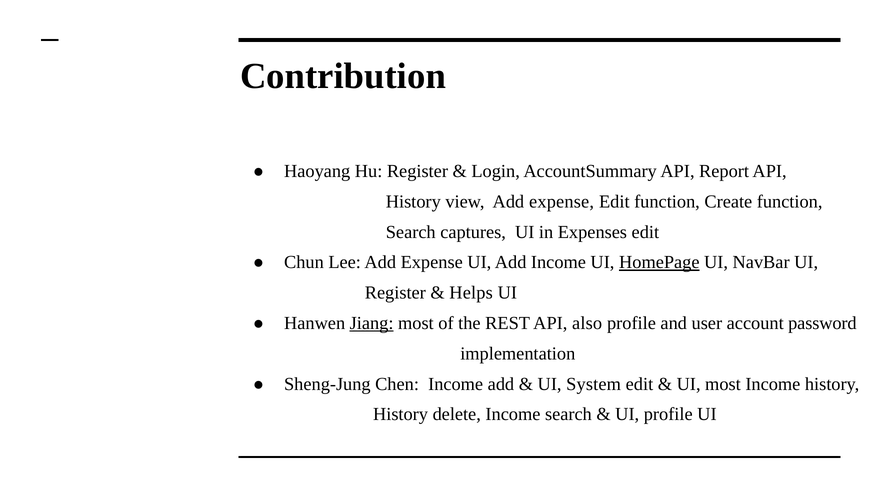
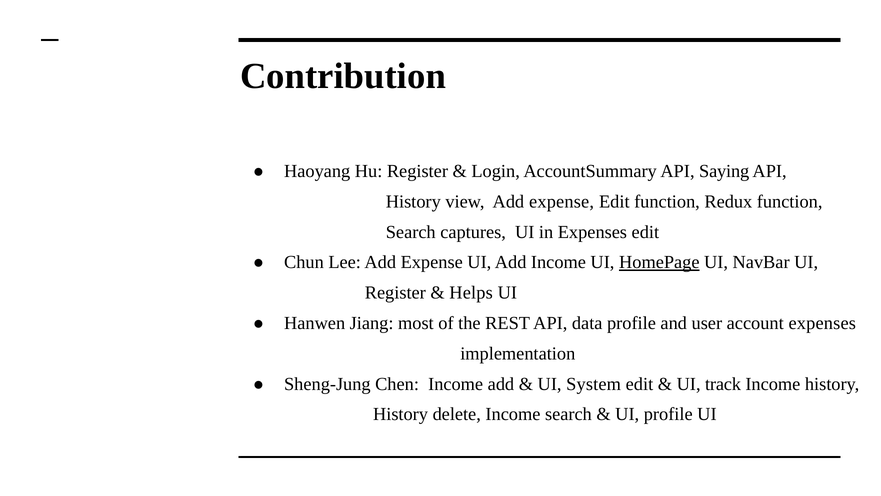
Report: Report -> Saying
Create: Create -> Redux
Jiang underline: present -> none
also: also -> data
account password: password -> expenses
UI most: most -> track
